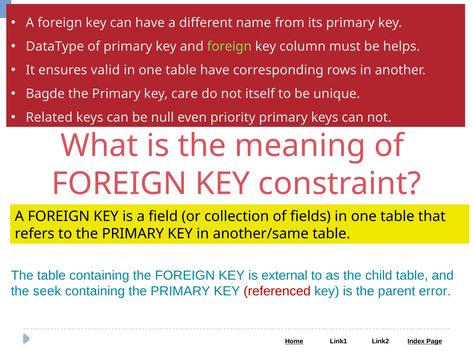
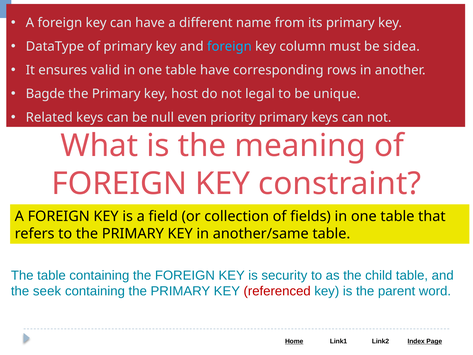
foreign at (229, 47) colour: light green -> light blue
helps: helps -> sidea
care: care -> host
itself: itself -> legal
external: external -> security
error: error -> word
